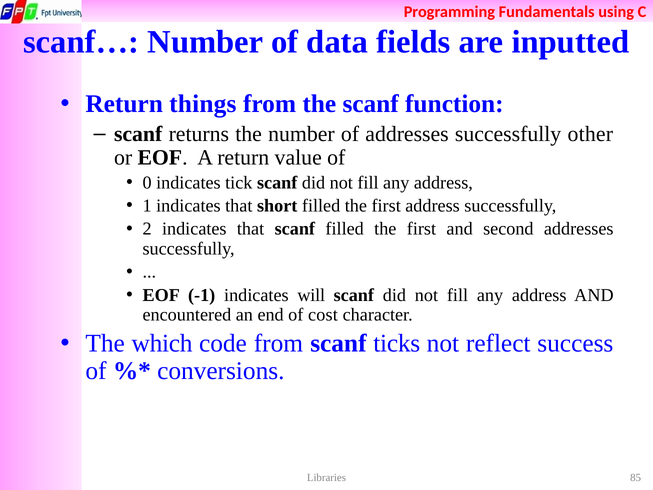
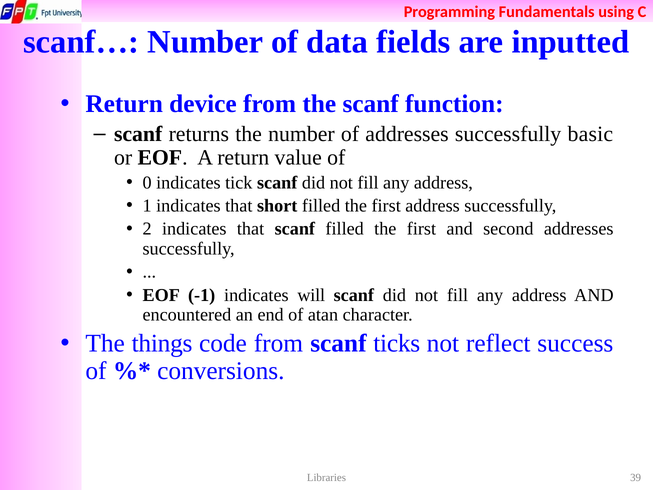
things: things -> device
other: other -> basic
cost: cost -> atan
which: which -> things
85: 85 -> 39
